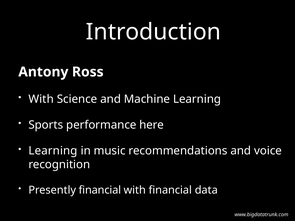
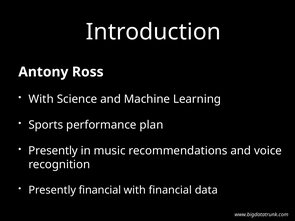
here: here -> plan
Learning at (53, 151): Learning -> Presently
